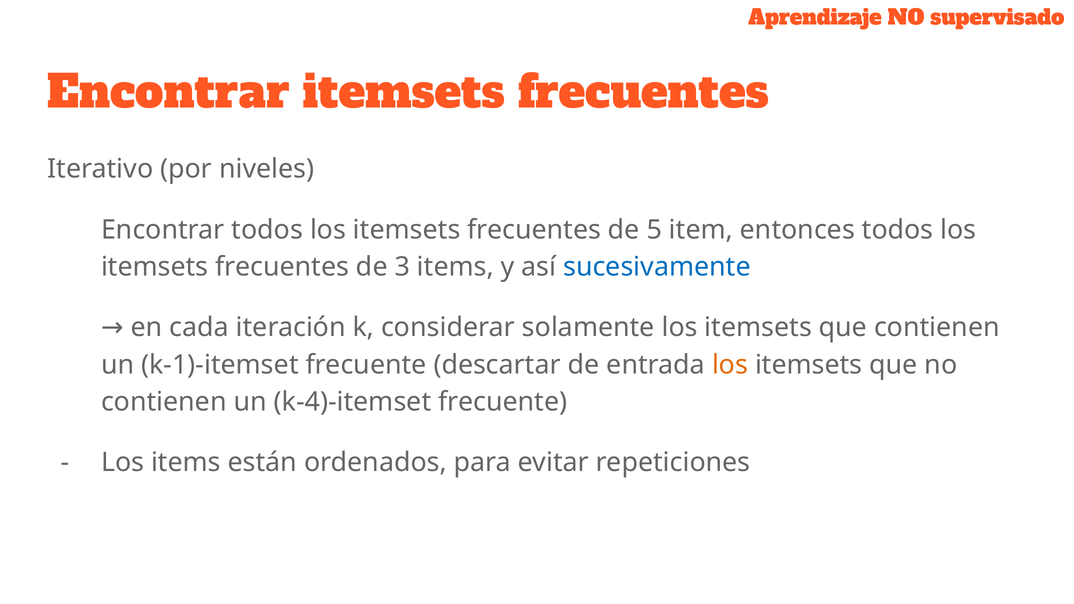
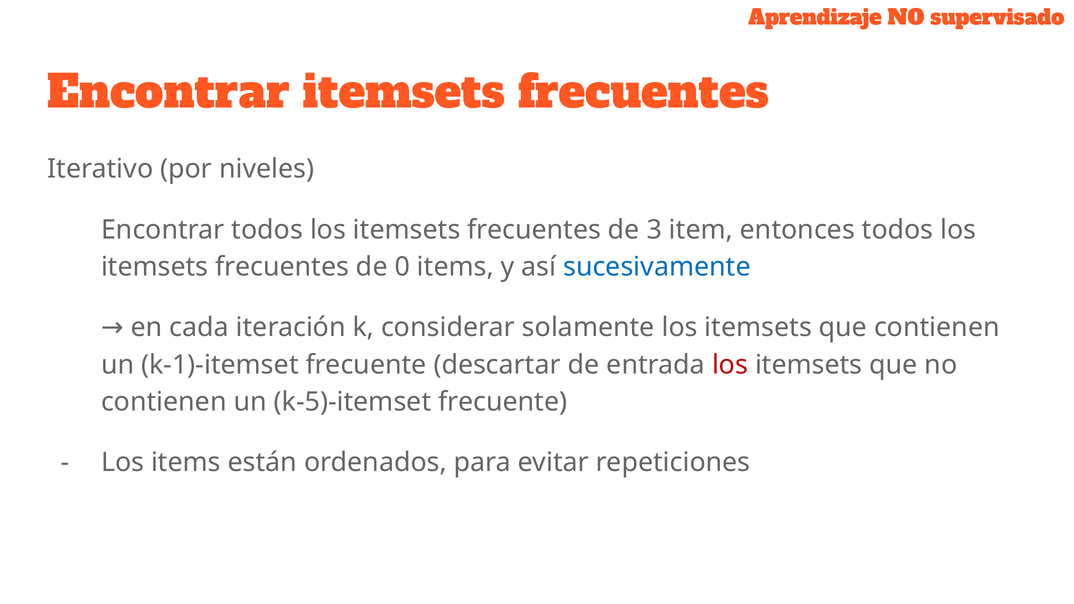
5: 5 -> 3
3: 3 -> 0
los at (730, 365) colour: orange -> red
k-4)-itemset: k-4)-itemset -> k-5)-itemset
